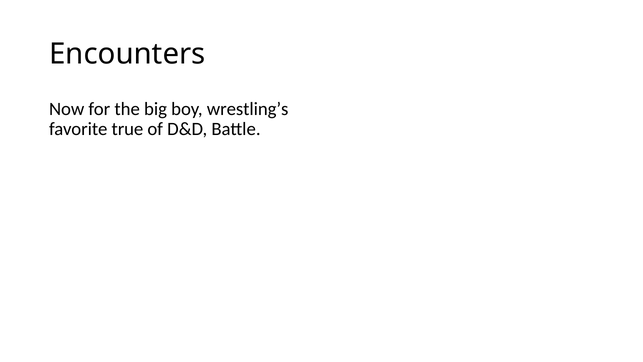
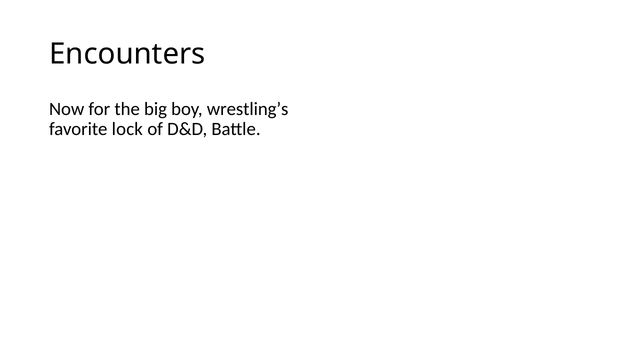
true: true -> lock
